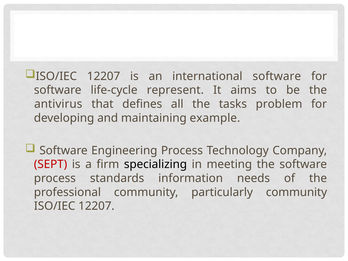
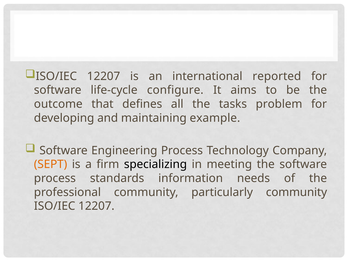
international software: software -> reported
represent: represent -> configure
antivirus: antivirus -> outcome
SEPT colour: red -> orange
